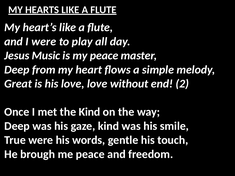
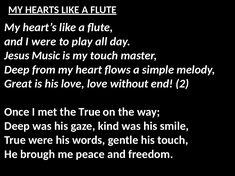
my peace: peace -> touch
the Kind: Kind -> True
